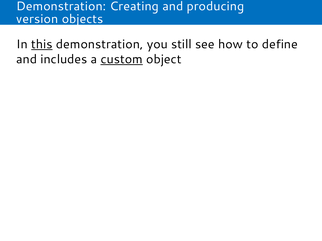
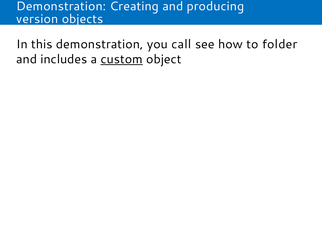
this underline: present -> none
still: still -> call
define: define -> folder
